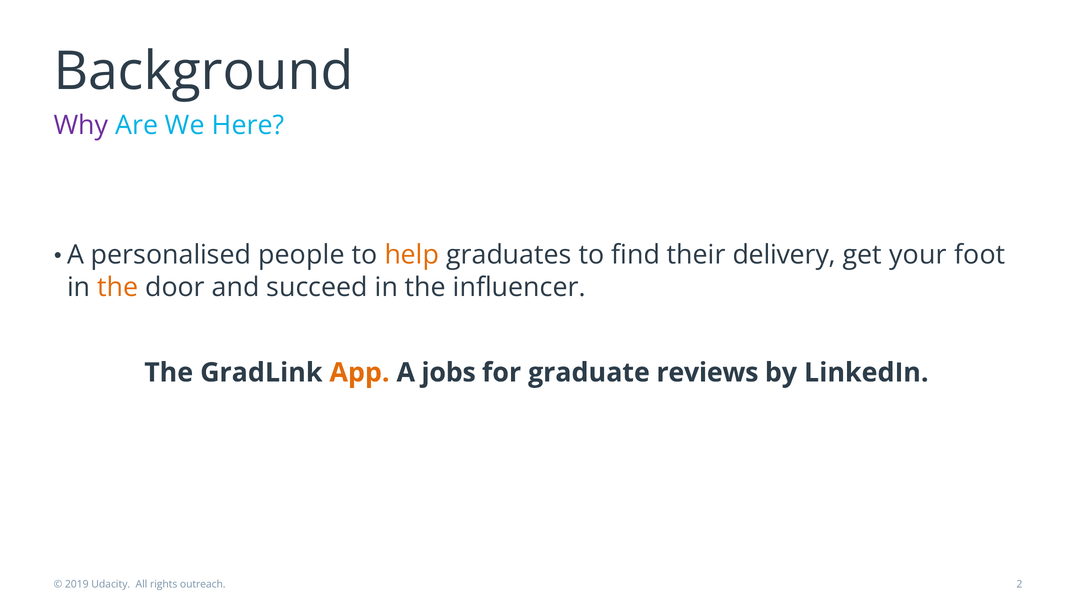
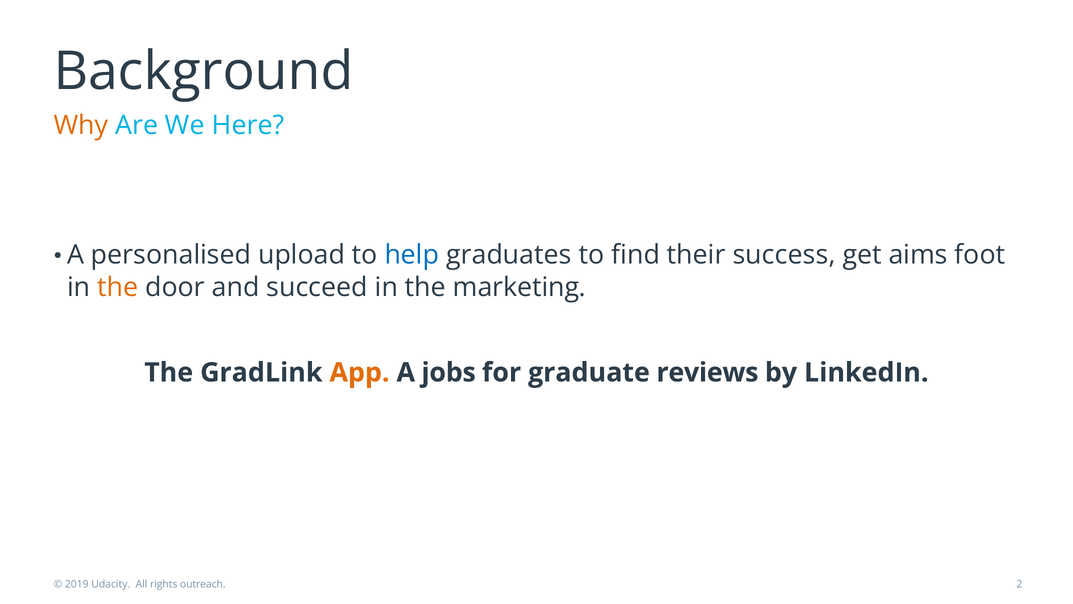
Why colour: purple -> orange
people: people -> upload
help colour: orange -> blue
delivery: delivery -> success
your: your -> aims
influencer: influencer -> marketing
